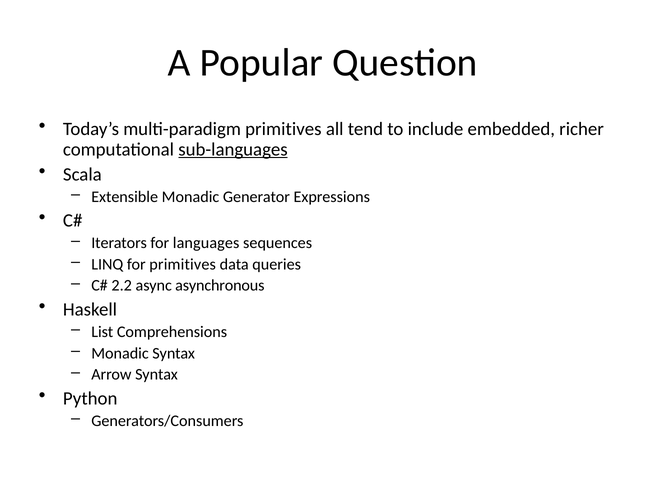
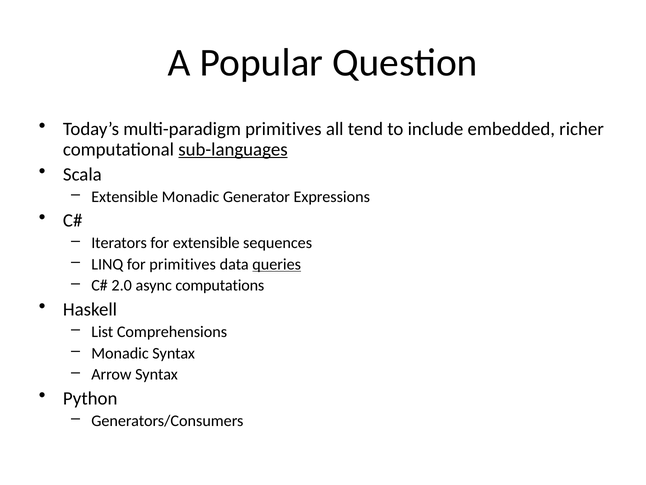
for languages: languages -> extensible
queries underline: none -> present
2.2: 2.2 -> 2.0
asynchronous: asynchronous -> computations
